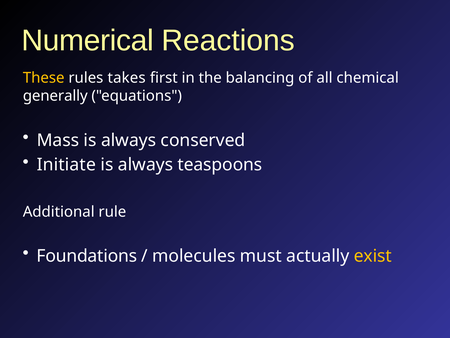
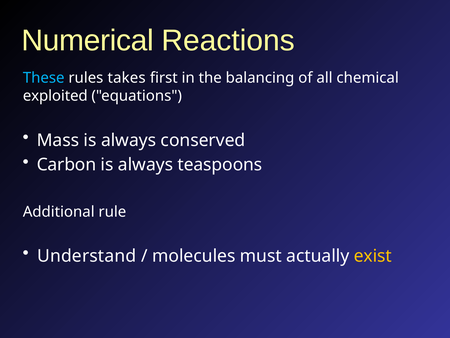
These colour: yellow -> light blue
generally: generally -> exploited
Initiate: Initiate -> Carbon
Foundations: Foundations -> Understand
